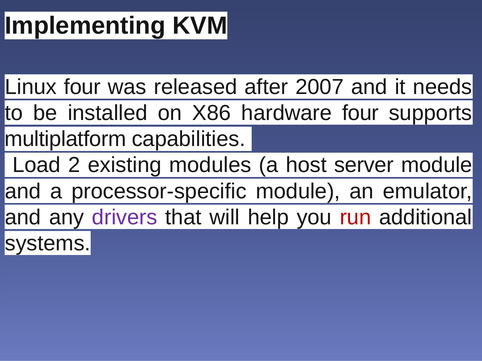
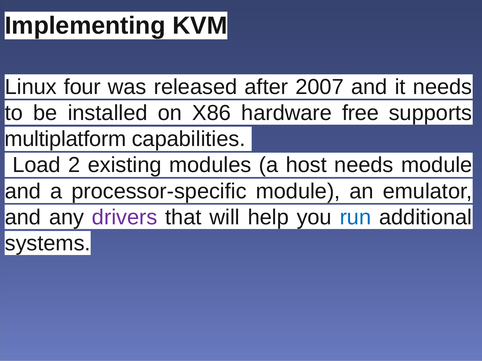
hardware four: four -> free
host server: server -> needs
run colour: red -> blue
